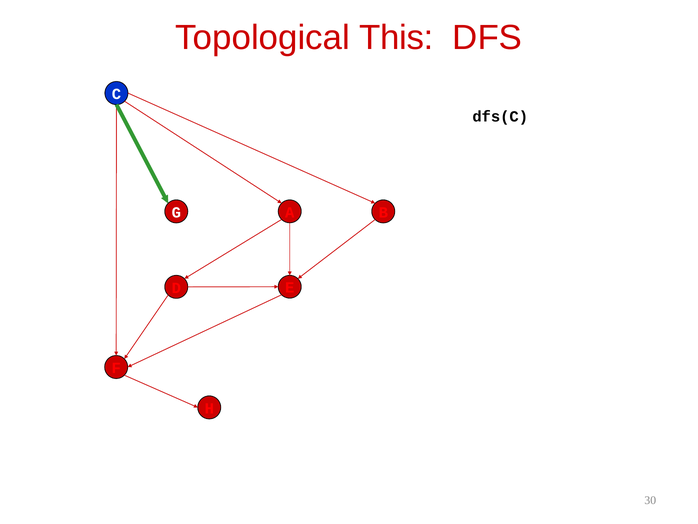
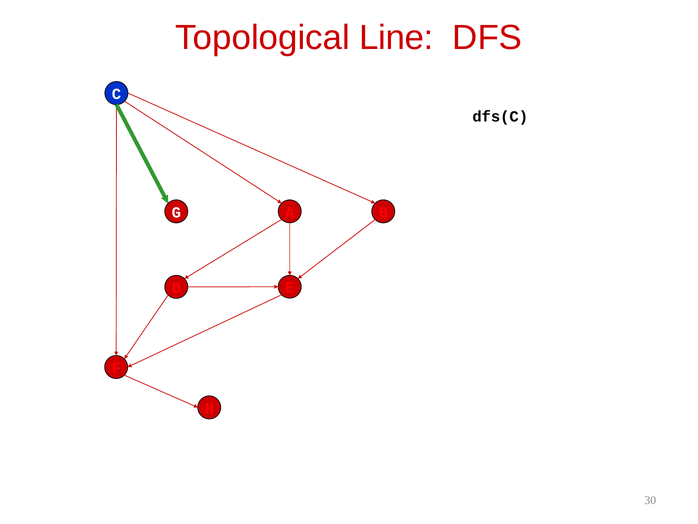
This: This -> Line
